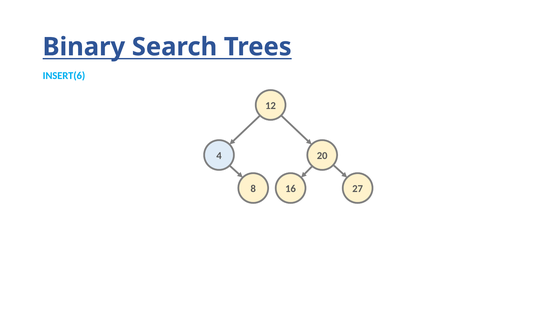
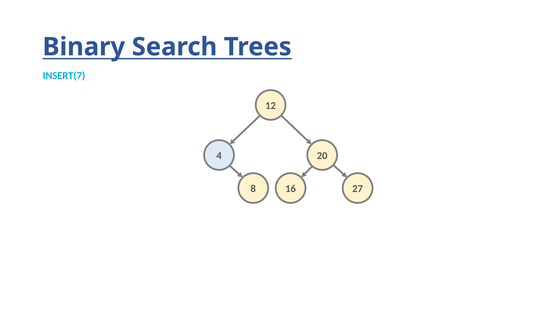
INSERT(6: INSERT(6 -> INSERT(7
